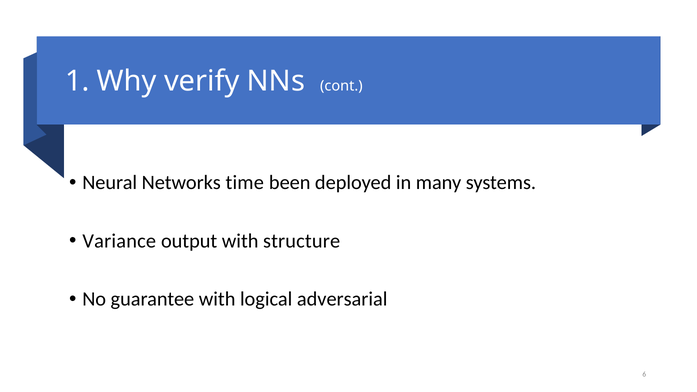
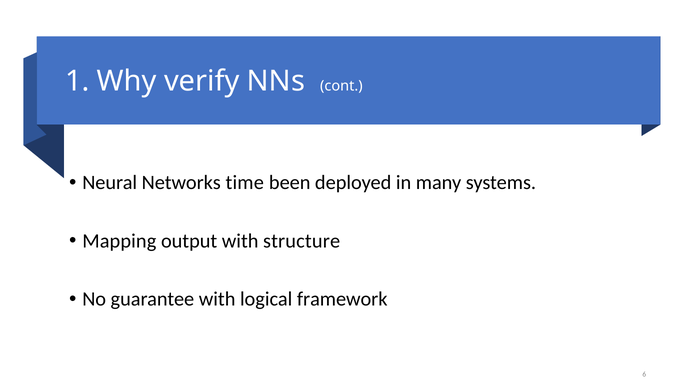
Variance: Variance -> Mapping
adversarial: adversarial -> framework
